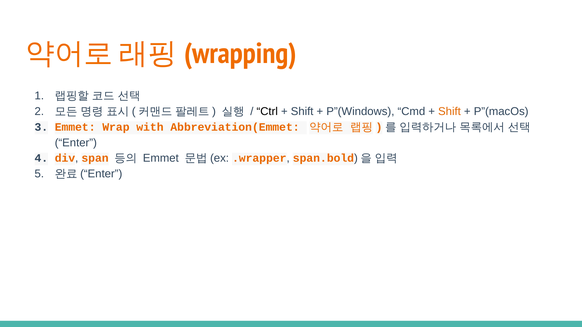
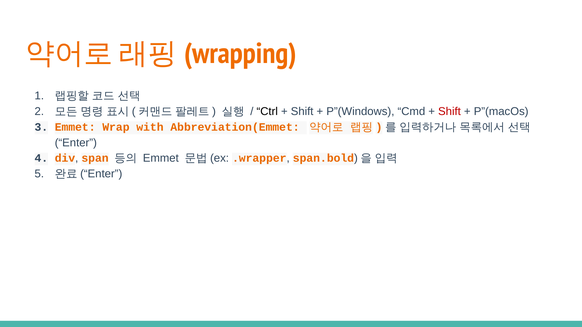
Shift at (449, 112) colour: orange -> red
